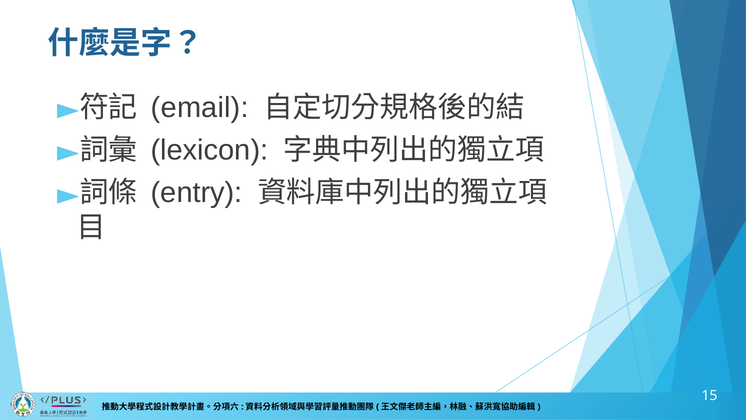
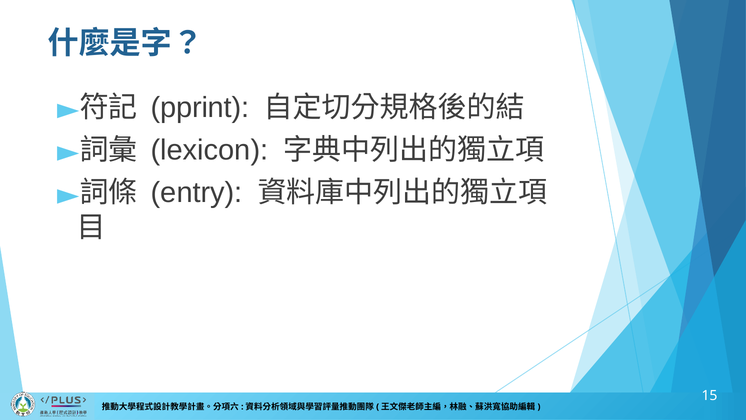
email: email -> pprint
